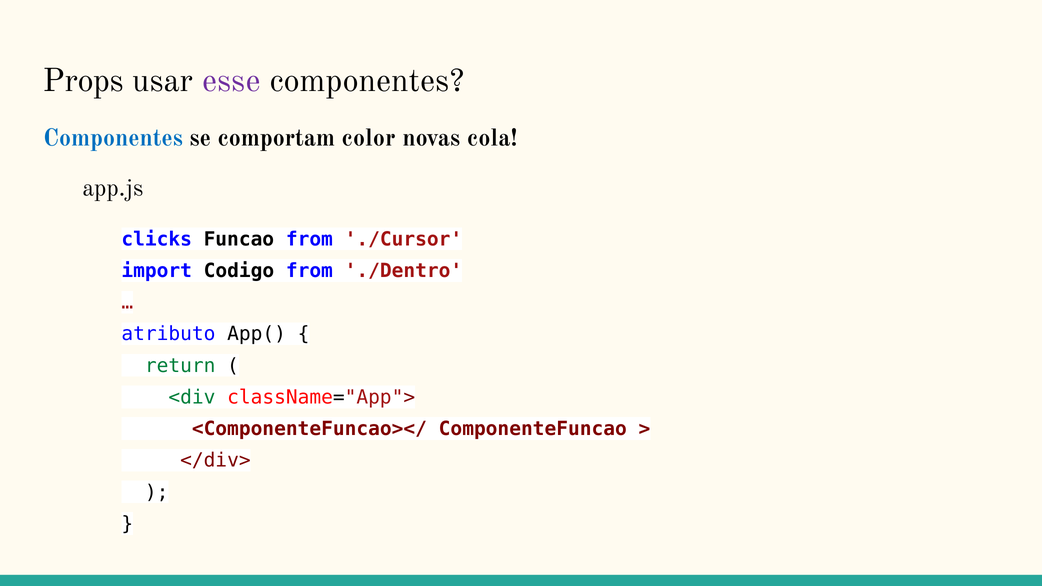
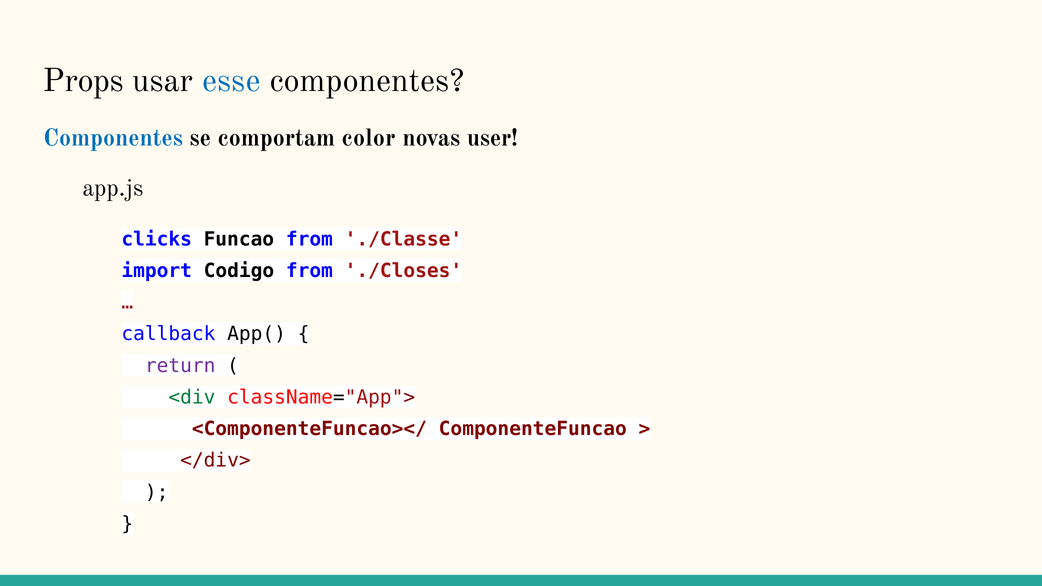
esse colour: purple -> blue
cola: cola -> user
./Cursor: ./Cursor -> ./Classe
./Dentro: ./Dentro -> ./Closes
atributo: atributo -> callback
return colour: green -> purple
